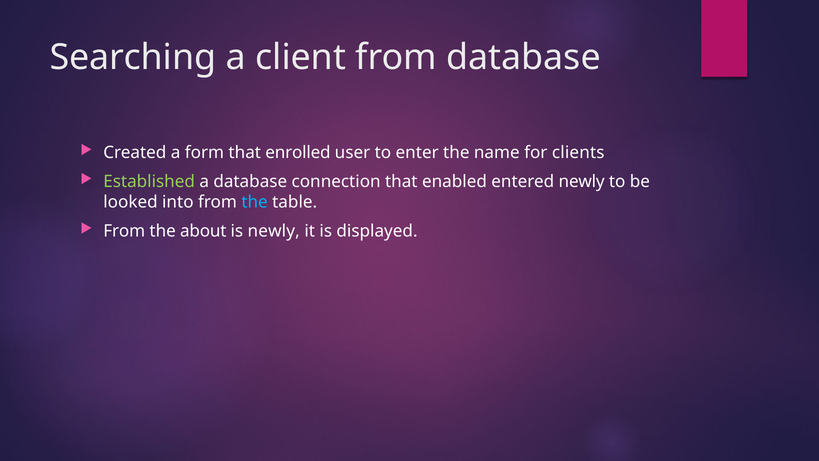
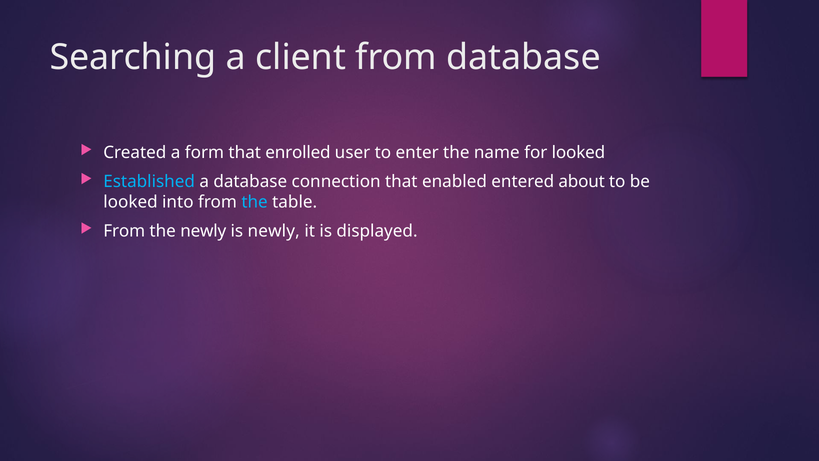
for clients: clients -> looked
Established colour: light green -> light blue
entered newly: newly -> about
the about: about -> newly
